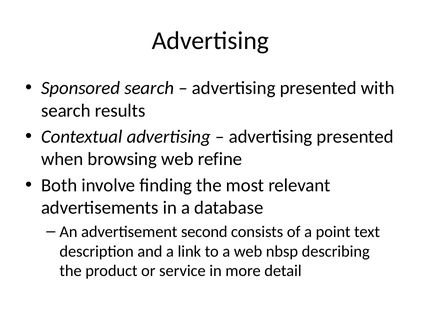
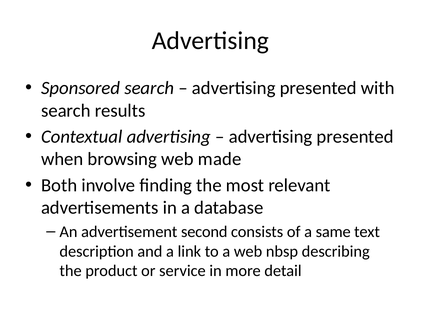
refine: refine -> made
point: point -> same
